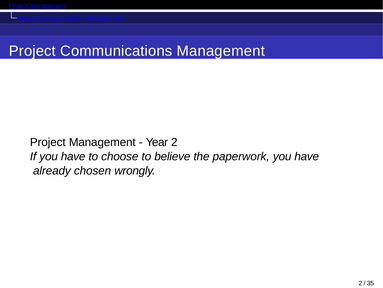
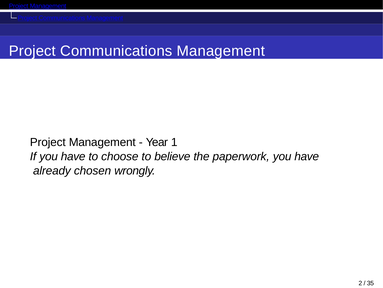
Year 2: 2 -> 1
